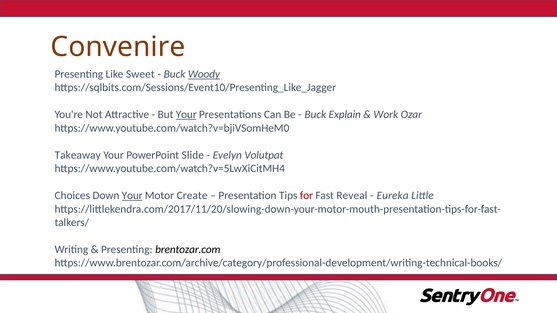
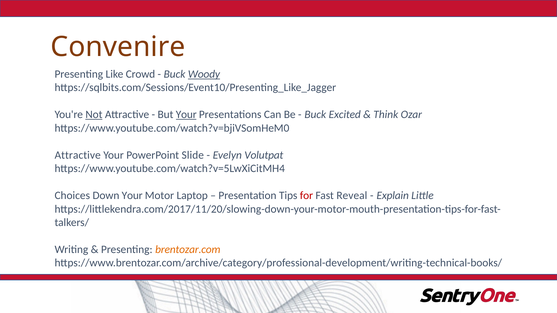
Sweet: Sweet -> Crowd
Not underline: none -> present
Explain: Explain -> Excited
Work: Work -> Think
Takeaway at (78, 155): Takeaway -> Attractive
Your at (132, 196) underline: present -> none
Create: Create -> Laptop
Eureka: Eureka -> Explain
brentozar.com colour: black -> orange
